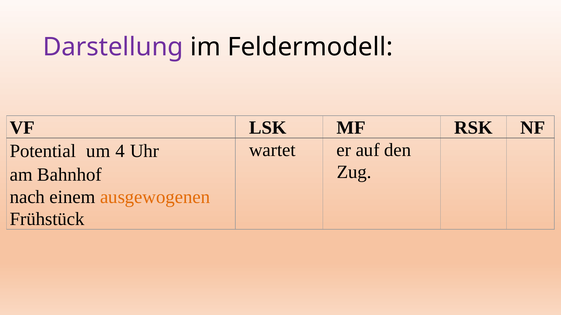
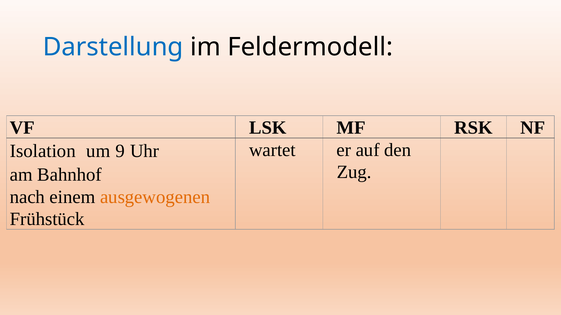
Darstellung colour: purple -> blue
Potential: Potential -> Isolation
4: 4 -> 9
